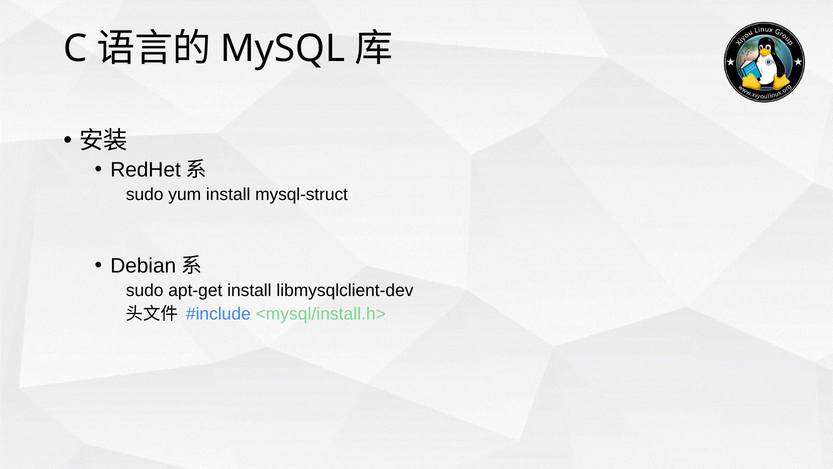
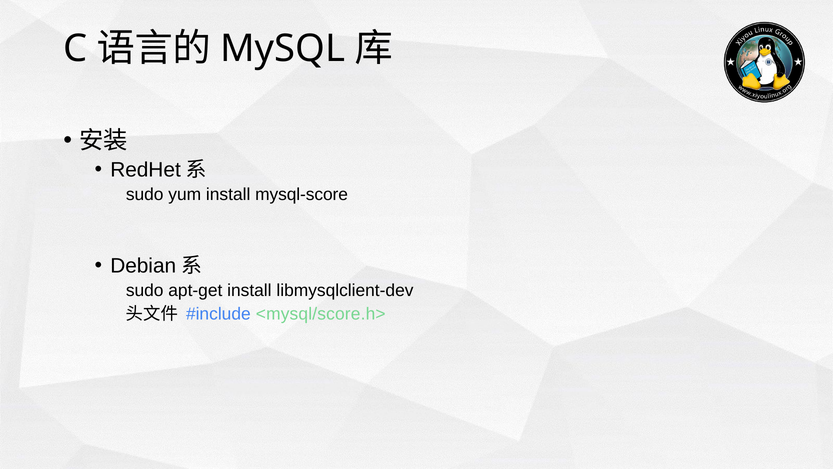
mysql-struct: mysql-struct -> mysql-score
<mysql/install.h>: <mysql/install.h> -> <mysql/score.h>
